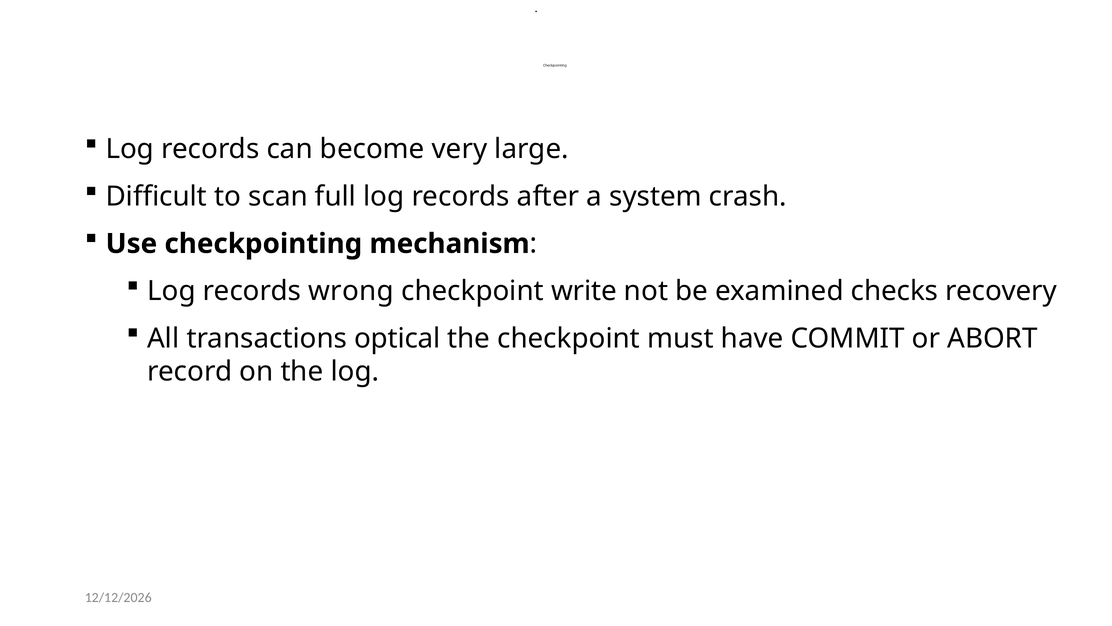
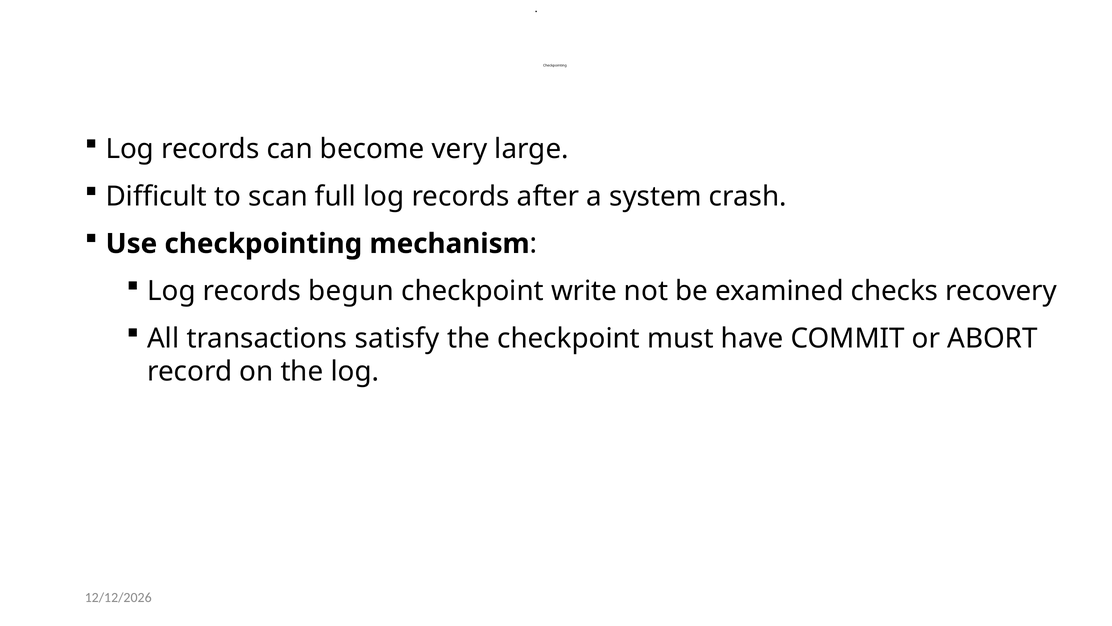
wrong: wrong -> begun
optical: optical -> satisfy
